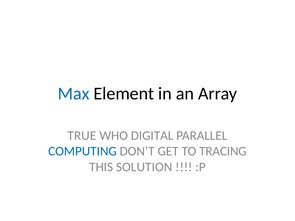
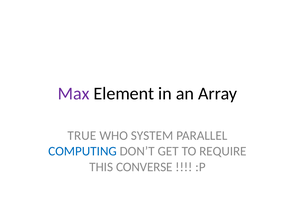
Max colour: blue -> purple
DIGITAL: DIGITAL -> SYSTEM
TRACING: TRACING -> REQUIRE
SOLUTION: SOLUTION -> CONVERSE
